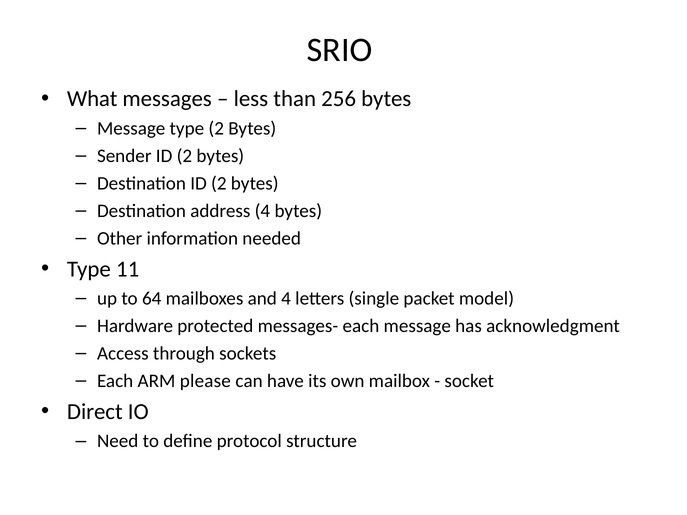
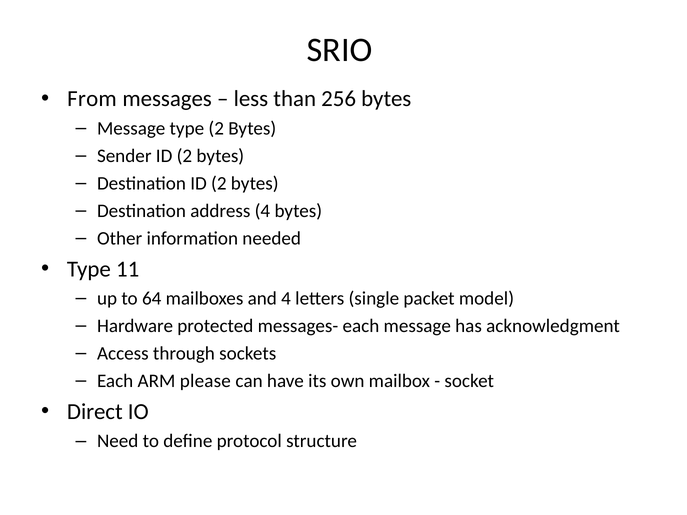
What: What -> From
